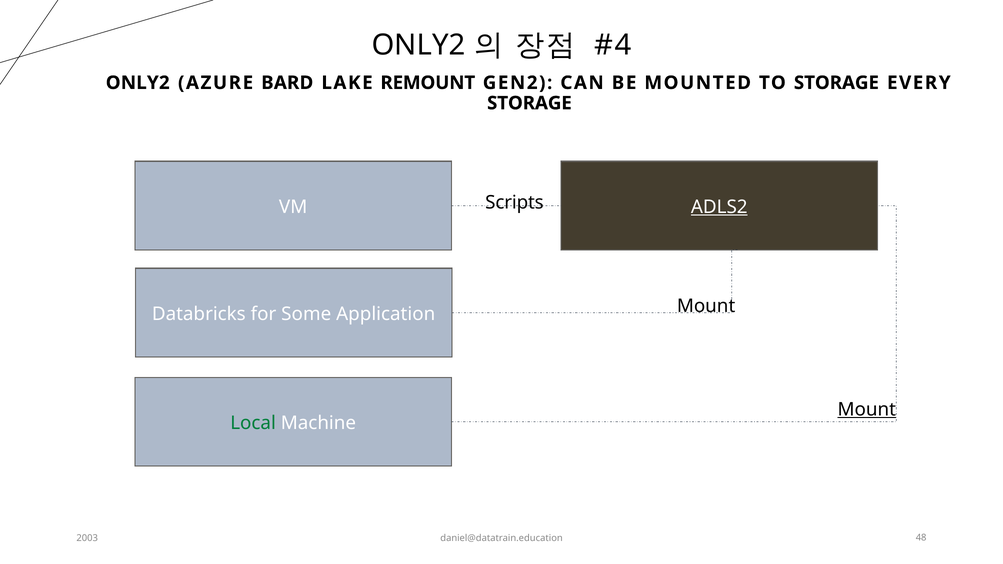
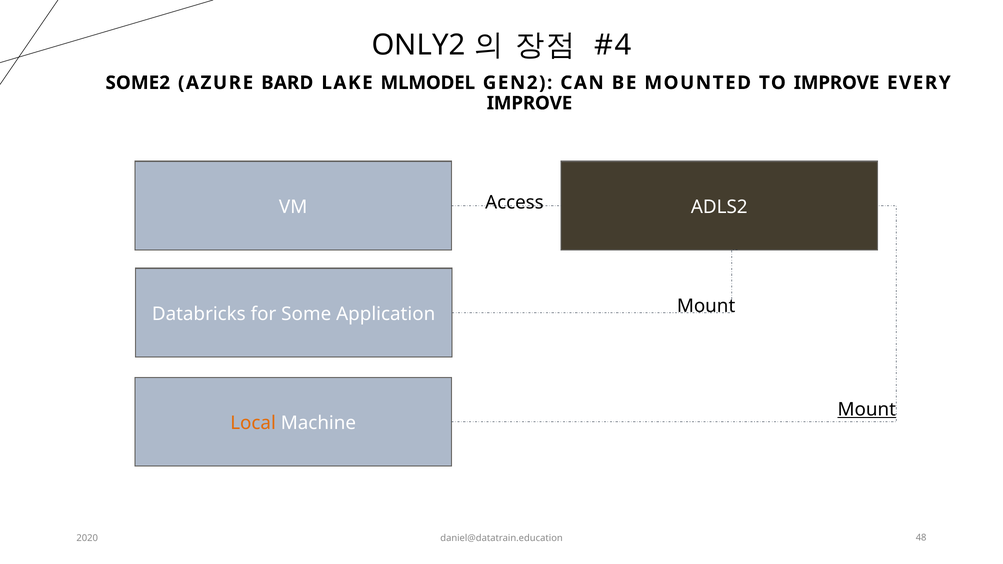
ONLY2 at (138, 83): ONLY2 -> SOME2
REMOUNT: REMOUNT -> MLMODEL
TO STORAGE: STORAGE -> IMPROVE
STORAGE at (529, 103): STORAGE -> IMPROVE
Scripts: Scripts -> Access
ADLS2 underline: present -> none
Local colour: green -> orange
2003: 2003 -> 2020
